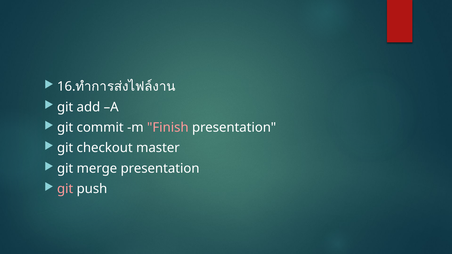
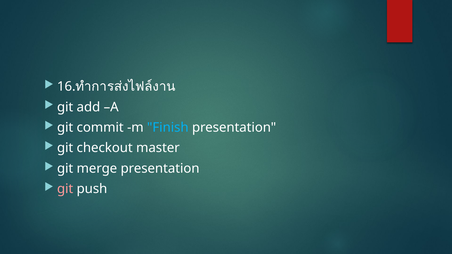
Finish colour: pink -> light blue
